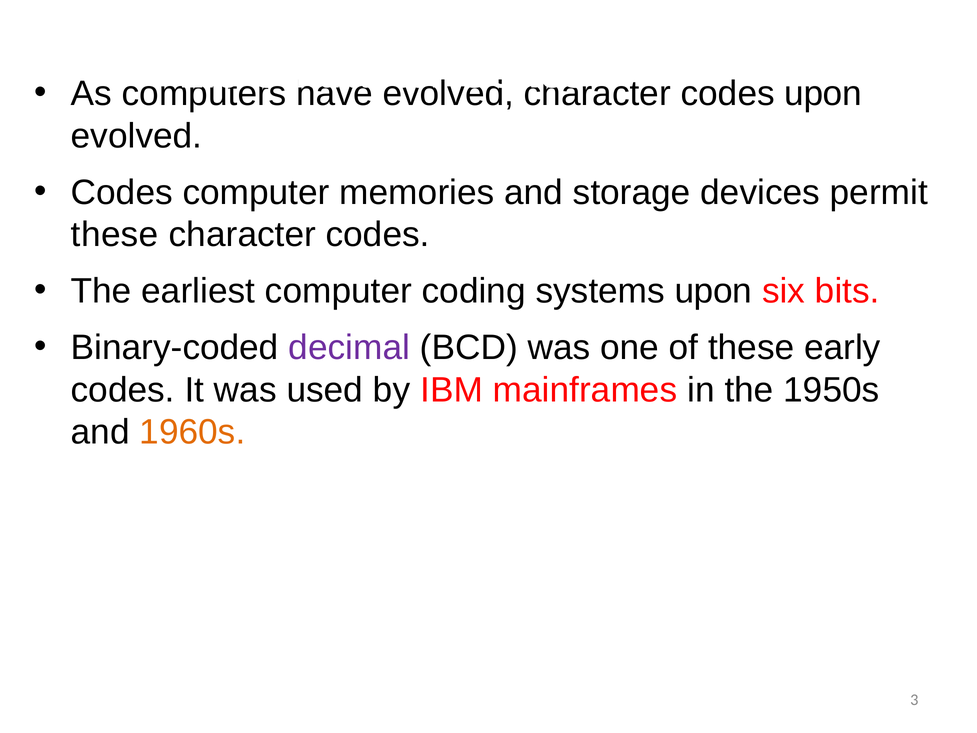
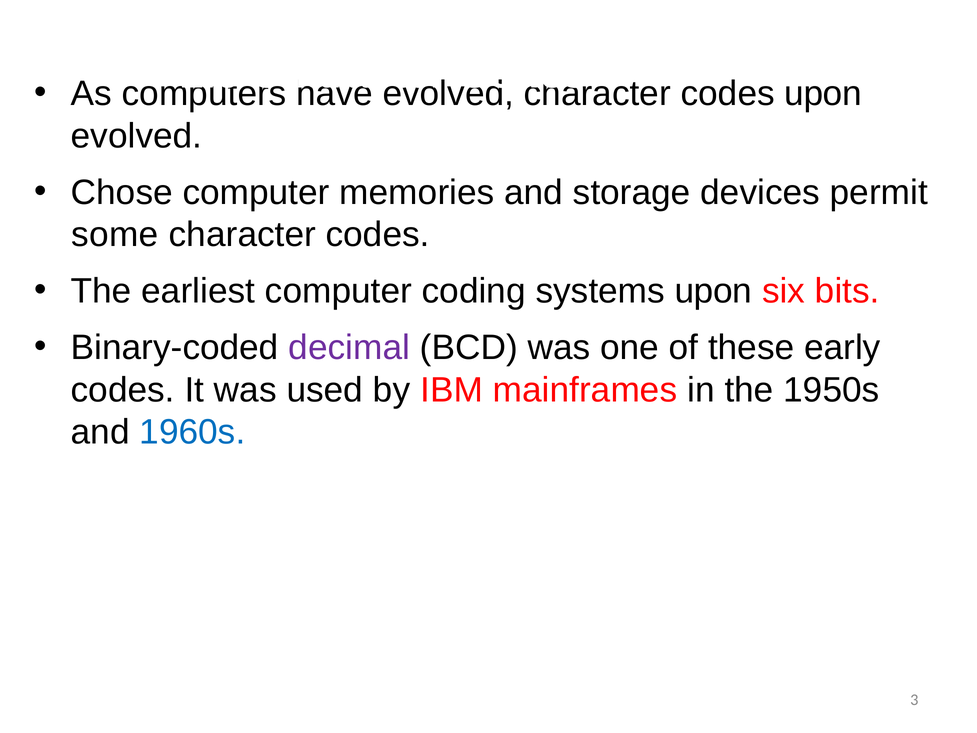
Codes at (122, 192): Codes -> Chose
these at (115, 235): these -> some
1960s colour: orange -> blue
